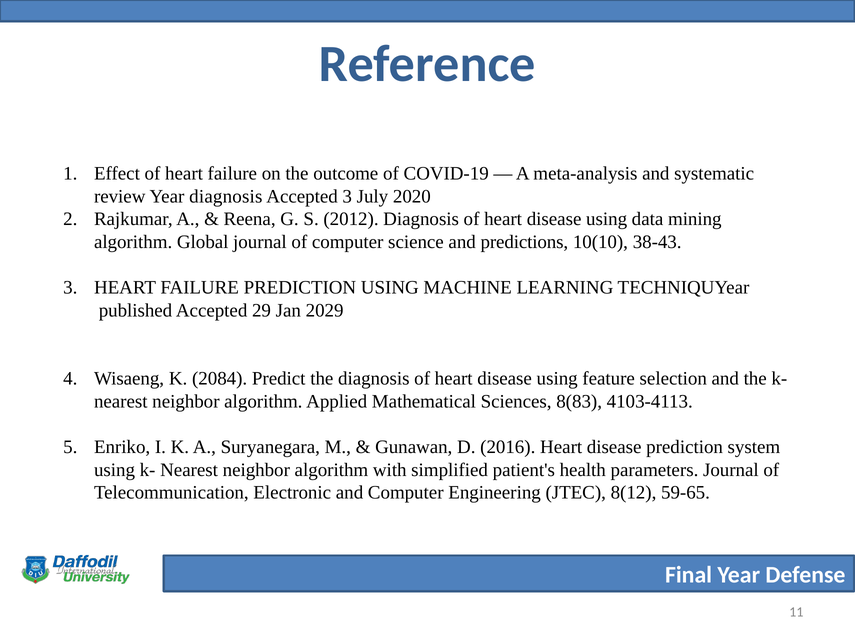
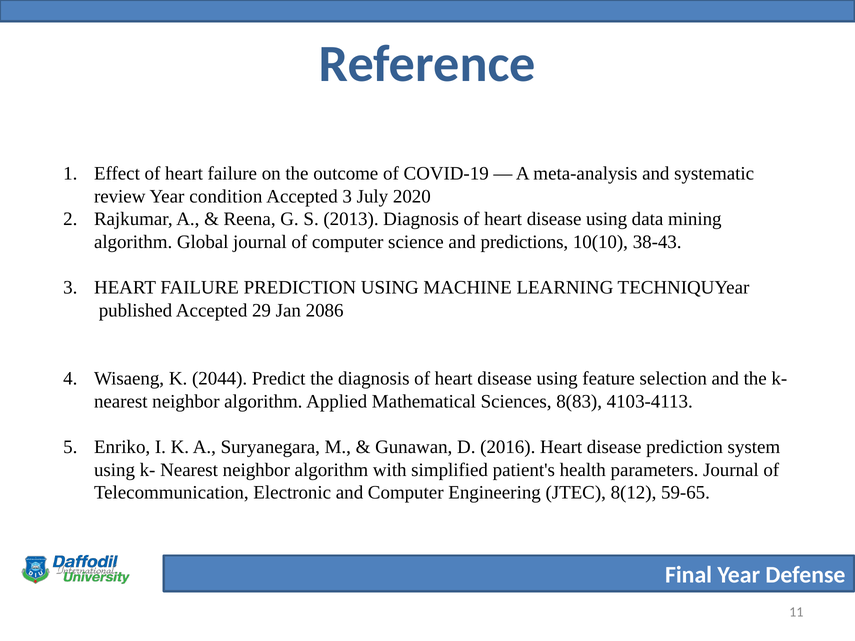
Year diagnosis: diagnosis -> condition
2012: 2012 -> 2013
2029: 2029 -> 2086
2084: 2084 -> 2044
